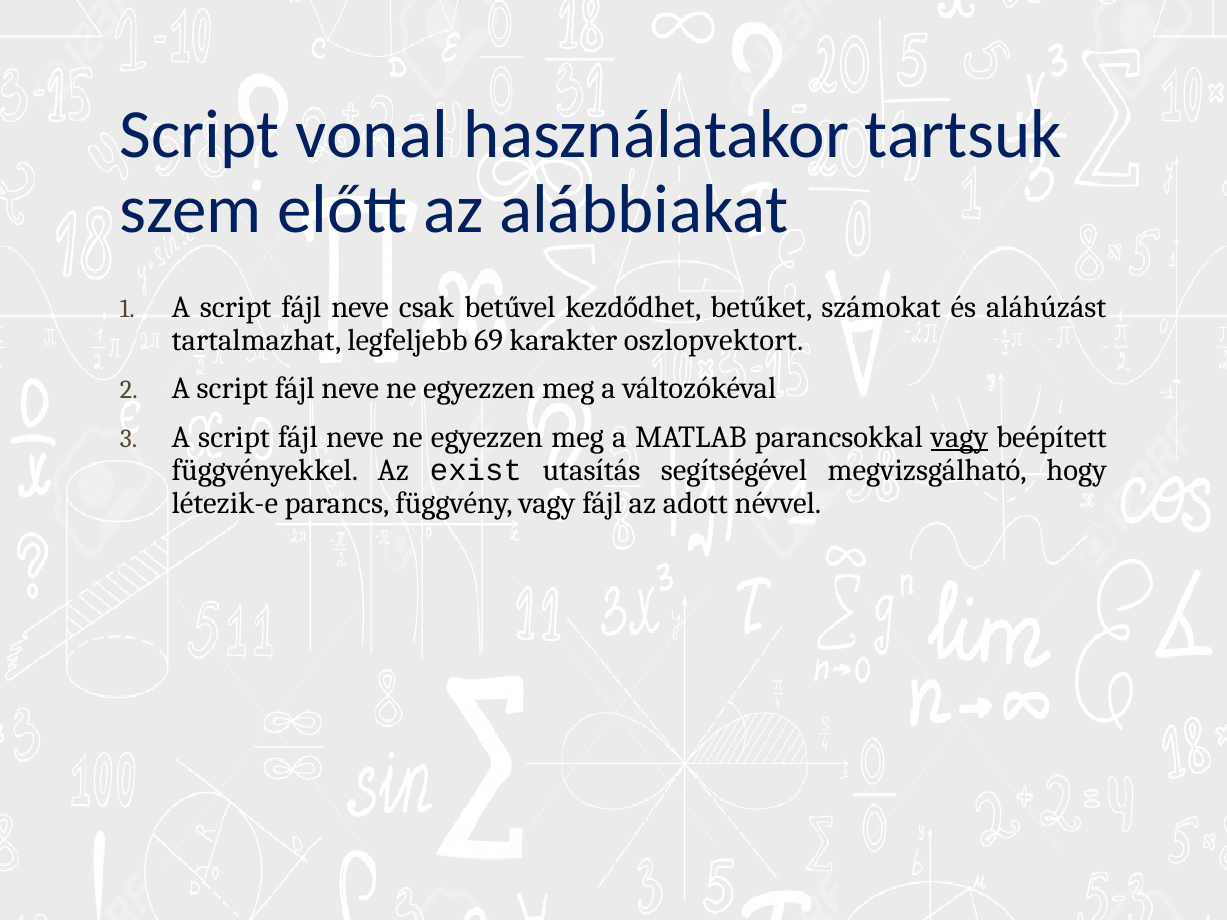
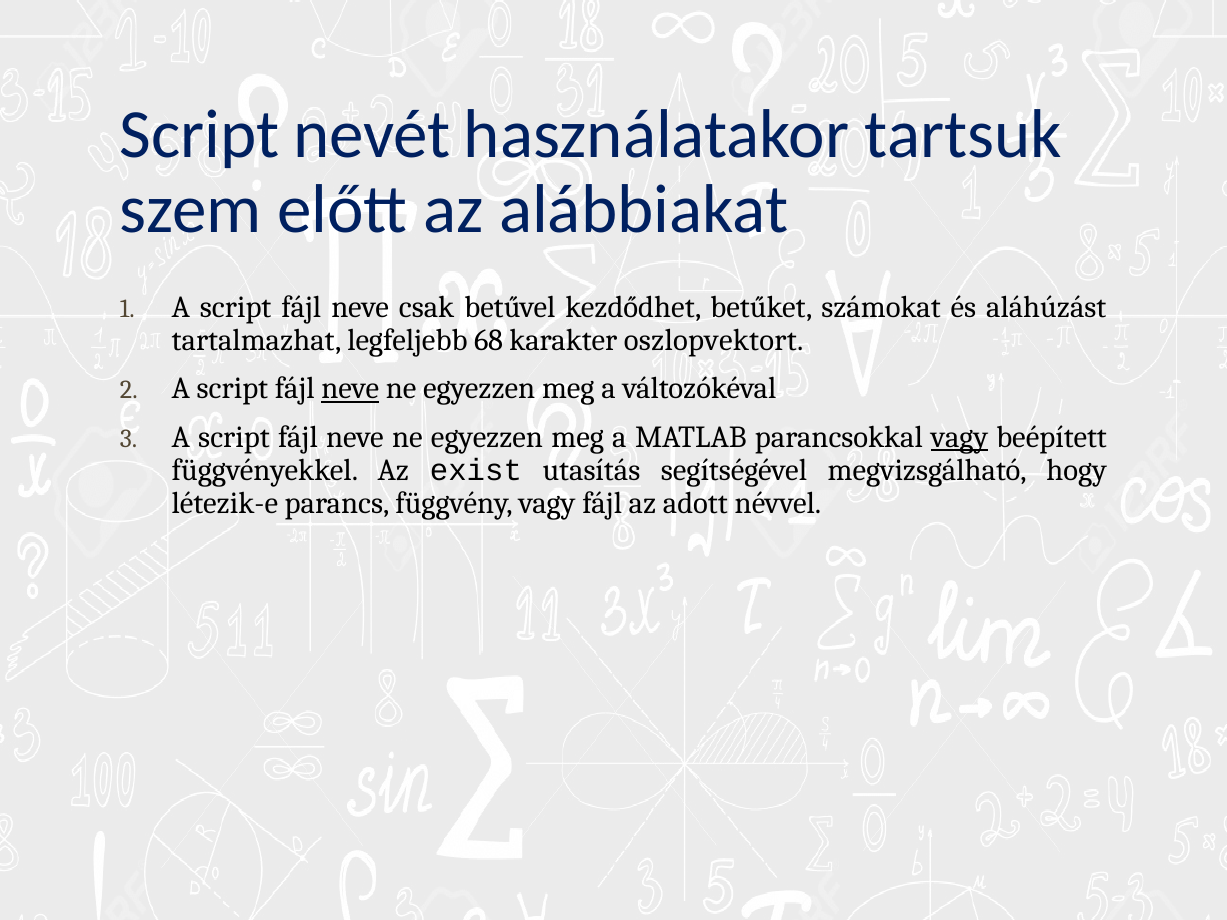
vonal: vonal -> nevét
69: 69 -> 68
neve at (350, 389) underline: none -> present
